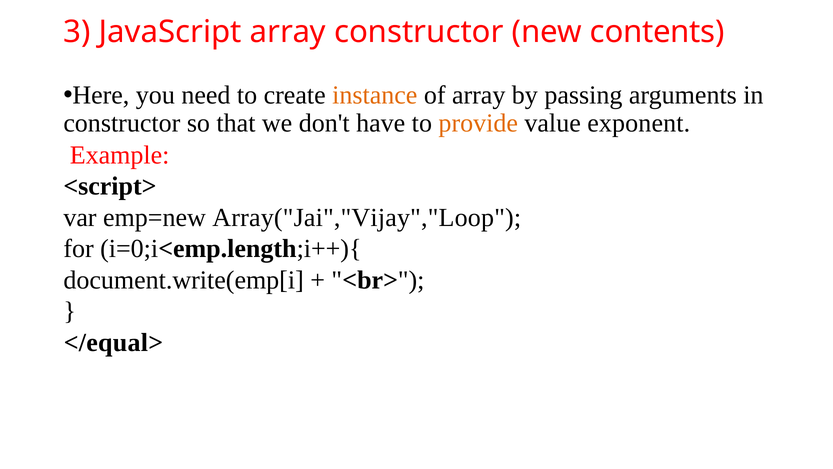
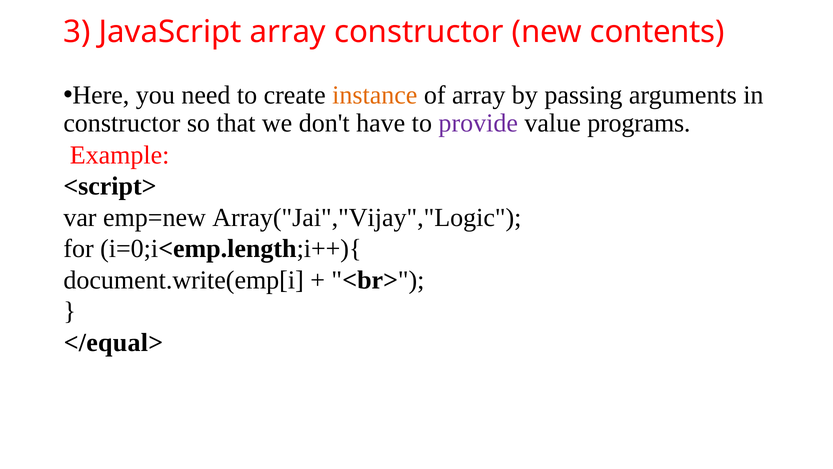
provide colour: orange -> purple
exponent: exponent -> programs
Array("Jai","Vijay","Loop: Array("Jai","Vijay","Loop -> Array("Jai","Vijay","Logic
